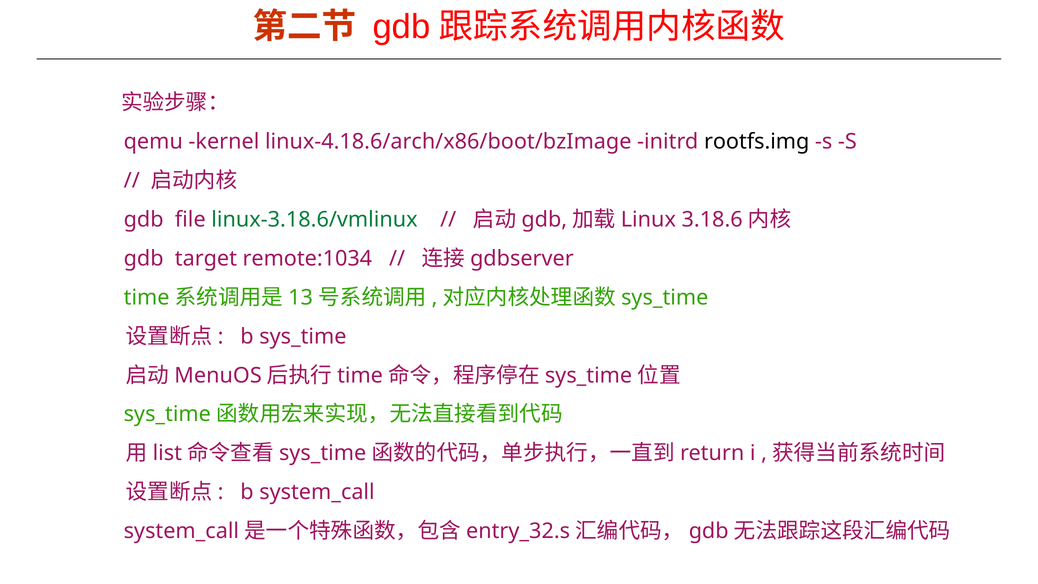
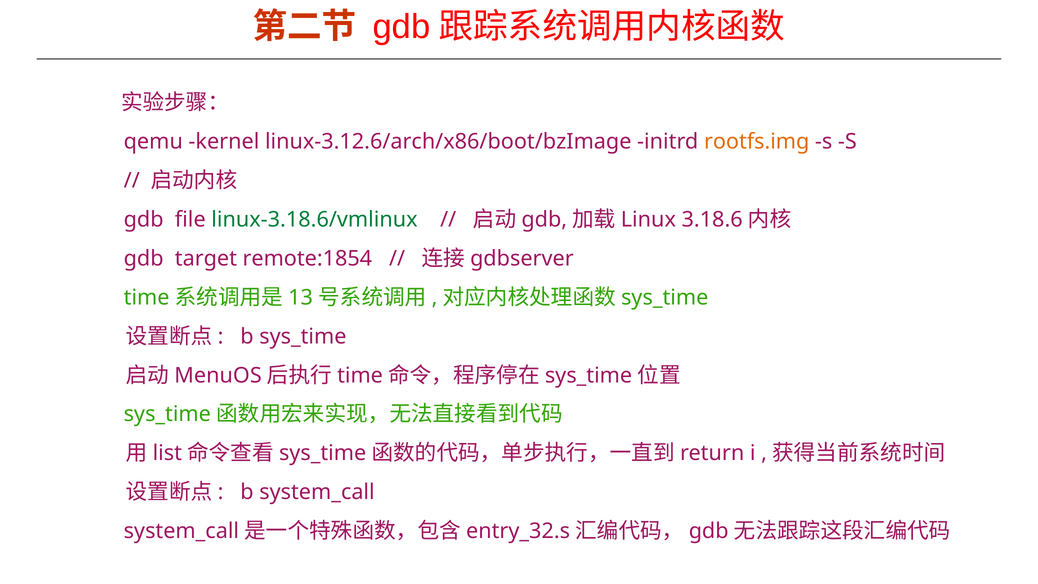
linux-4.18.6/arch/x86/boot/bzImage: linux-4.18.6/arch/x86/boot/bzImage -> linux-3.12.6/arch/x86/boot/bzImage
rootfs.img colour: black -> orange
remote:1034: remote:1034 -> remote:1854
